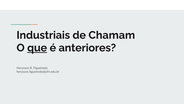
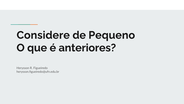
Industriais: Industriais -> Considere
Chamam: Chamam -> Pequeno
que underline: present -> none
